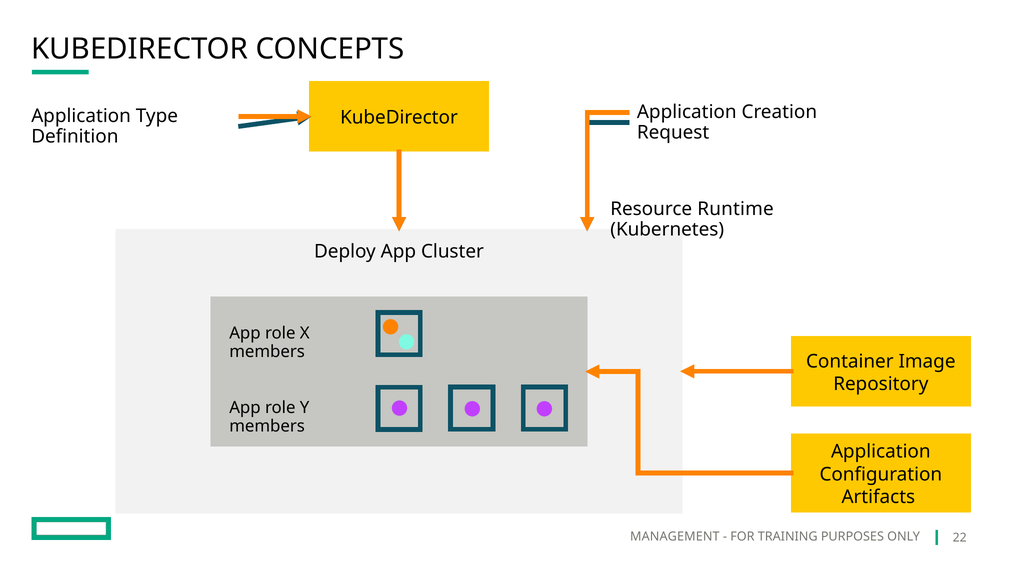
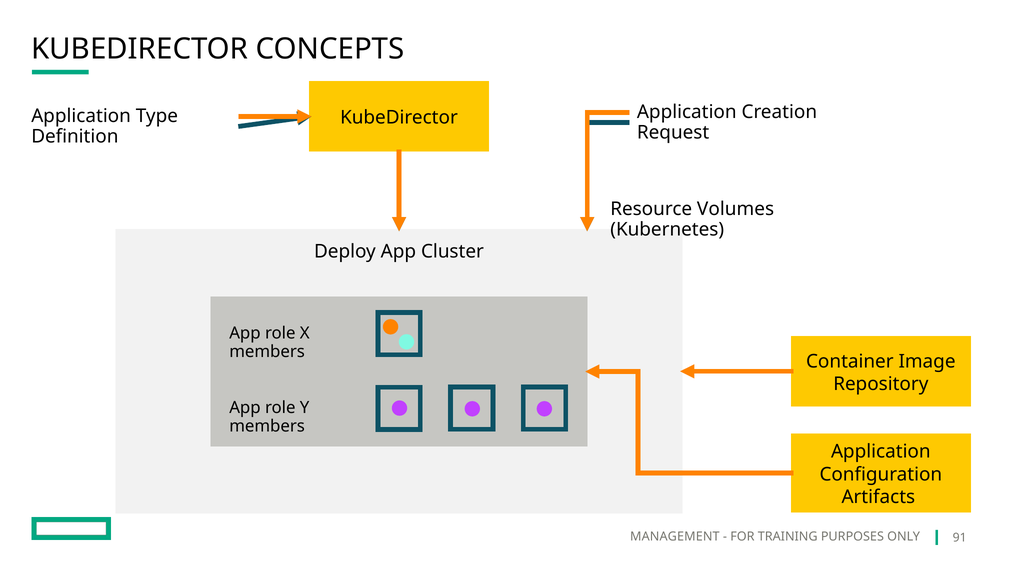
Runtime: Runtime -> Volumes
22: 22 -> 91
